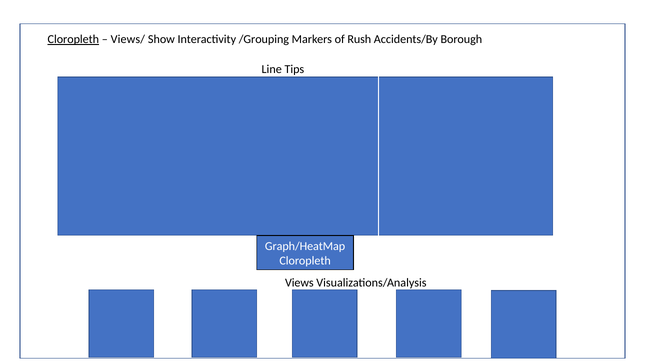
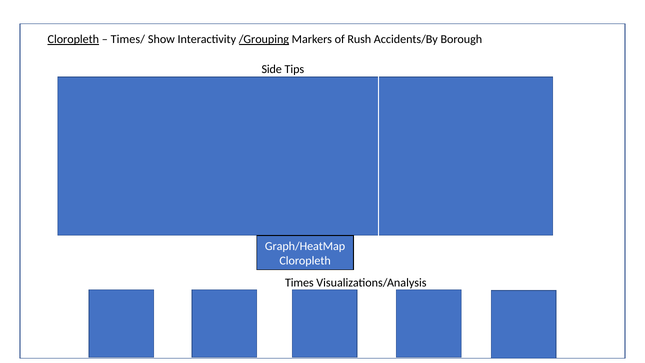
Views/: Views/ -> Times/
/Grouping underline: none -> present
Line: Line -> Side
Views: Views -> Times
